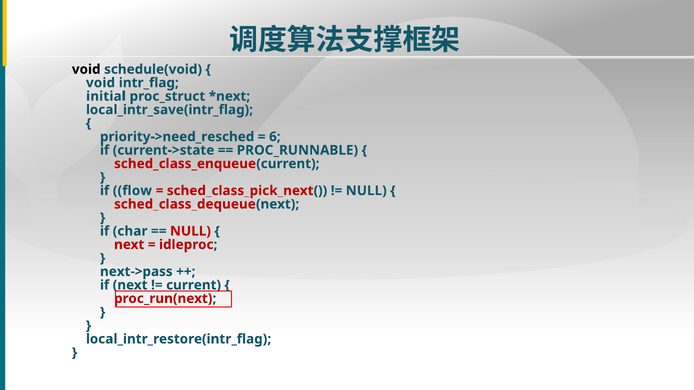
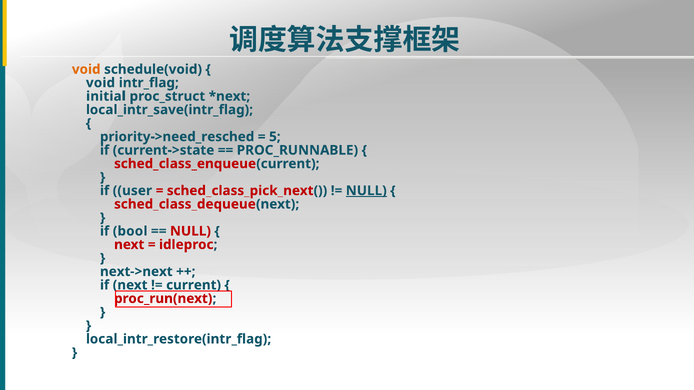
void at (86, 69) colour: black -> orange
6: 6 -> 5
flow: flow -> user
NULL at (366, 191) underline: none -> present
char: char -> bool
next->pass: next->pass -> next->next
